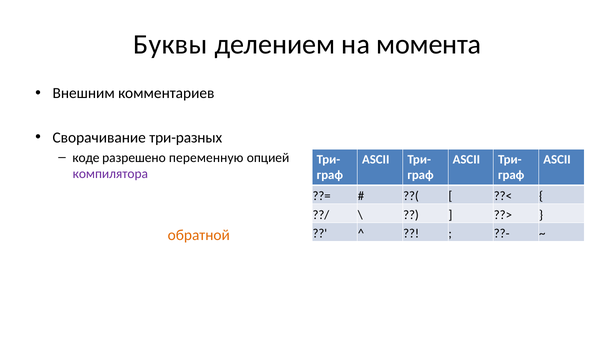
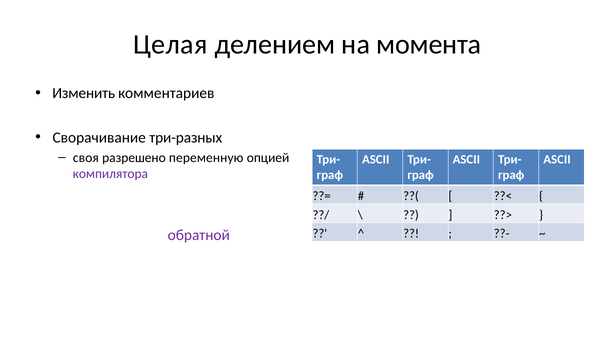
Буквы: Буквы -> Целая
Внешним: Внешним -> Изменить
коде: коде -> своя
обратной colour: orange -> purple
